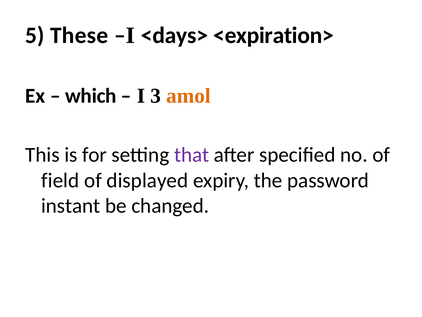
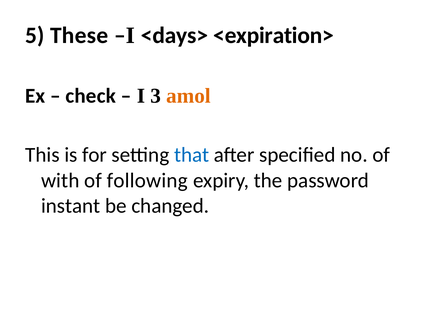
which: which -> check
that colour: purple -> blue
field: field -> with
displayed: displayed -> following
